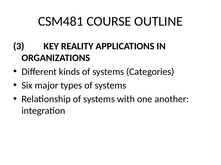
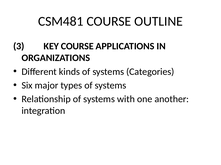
KEY REALITY: REALITY -> COURSE
